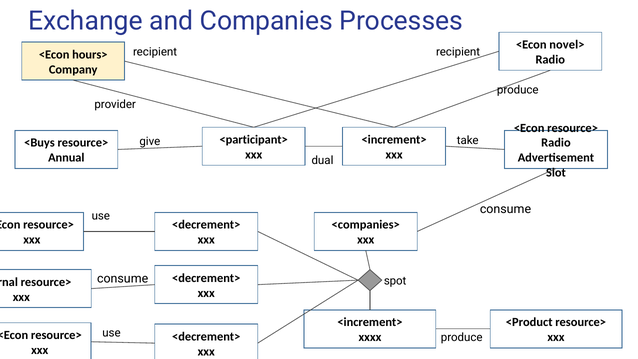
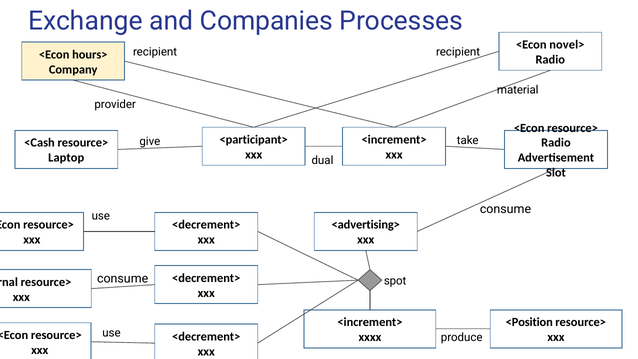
produce at (518, 90): produce -> material
<Buys: <Buys -> <Cash
Annual: Annual -> Laptop
<companies>: <companies> -> <advertising>
<Product: <Product -> <Position
